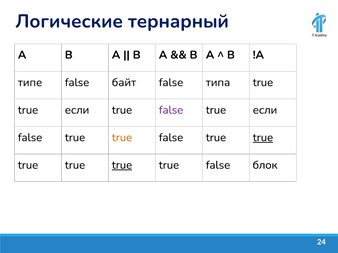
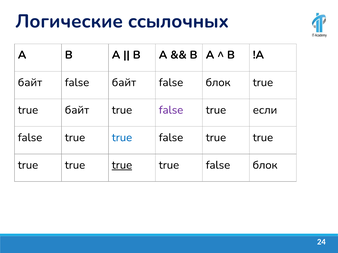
тернарный: тернарный -> ссылочных
типе at (30, 83): типе -> байт
типа at (218, 83): типа -> блок
если at (77, 110): если -> байт
true at (122, 138) colour: orange -> blue
true at (263, 138) underline: present -> none
